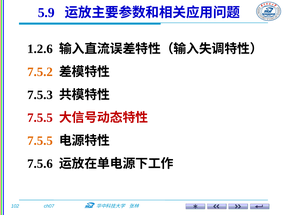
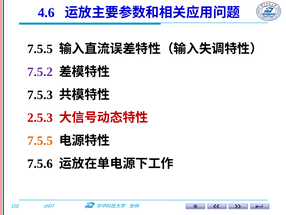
5.9: 5.9 -> 4.6
1.2.6 at (40, 49): 1.2.6 -> 7.5.5
7.5.2 colour: orange -> purple
7.5.5 at (40, 117): 7.5.5 -> 2.5.3
